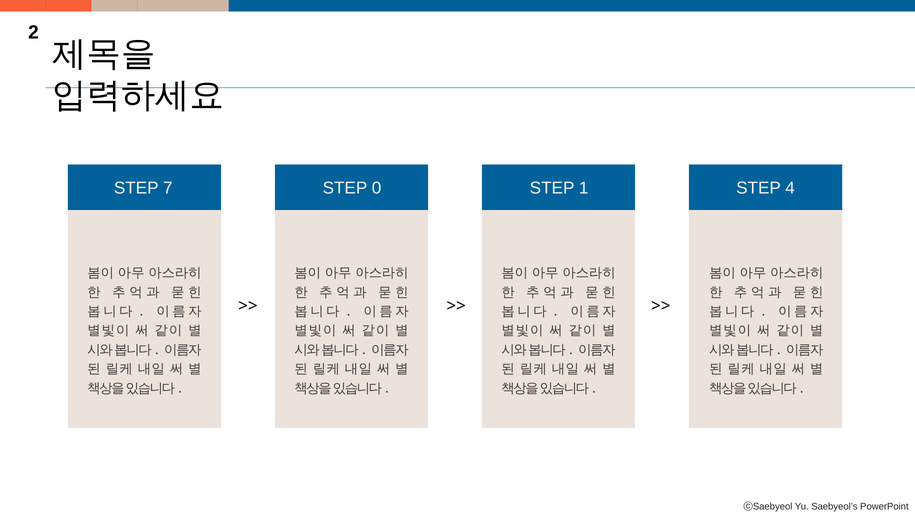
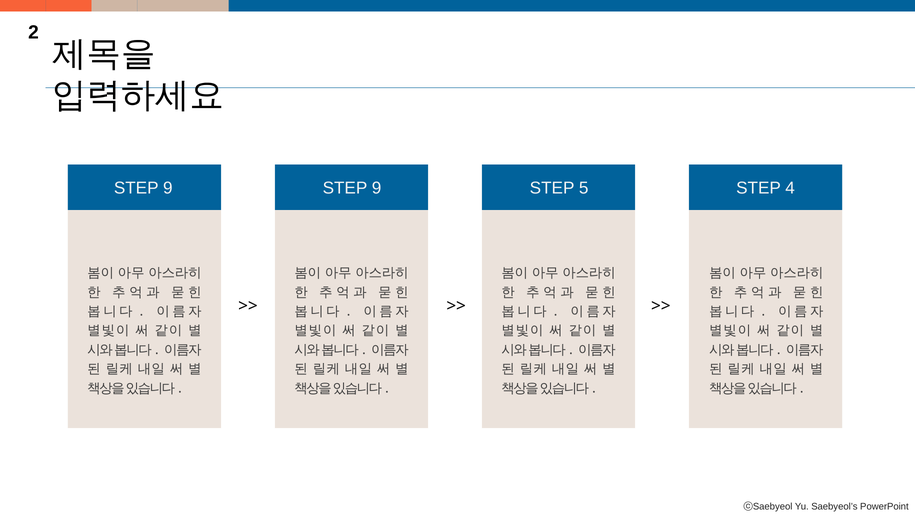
7 at (168, 188): 7 -> 9
0 at (377, 188): 0 -> 9
1: 1 -> 5
